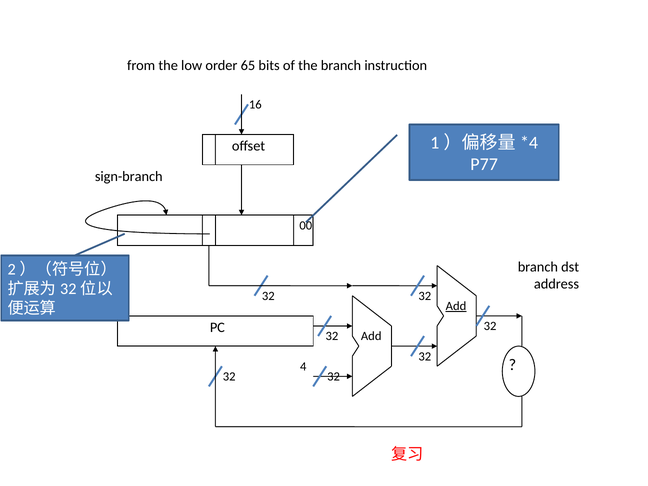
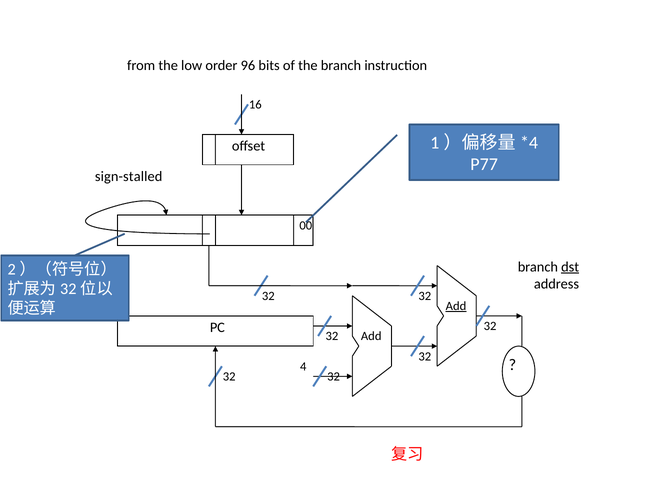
65: 65 -> 96
sign-branch: sign-branch -> sign-stalled
dst underline: none -> present
